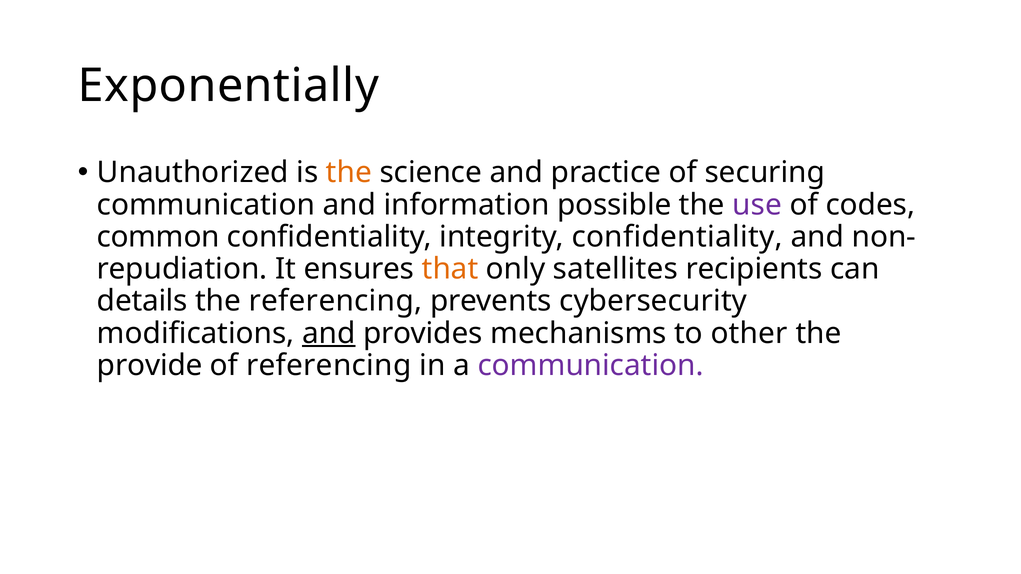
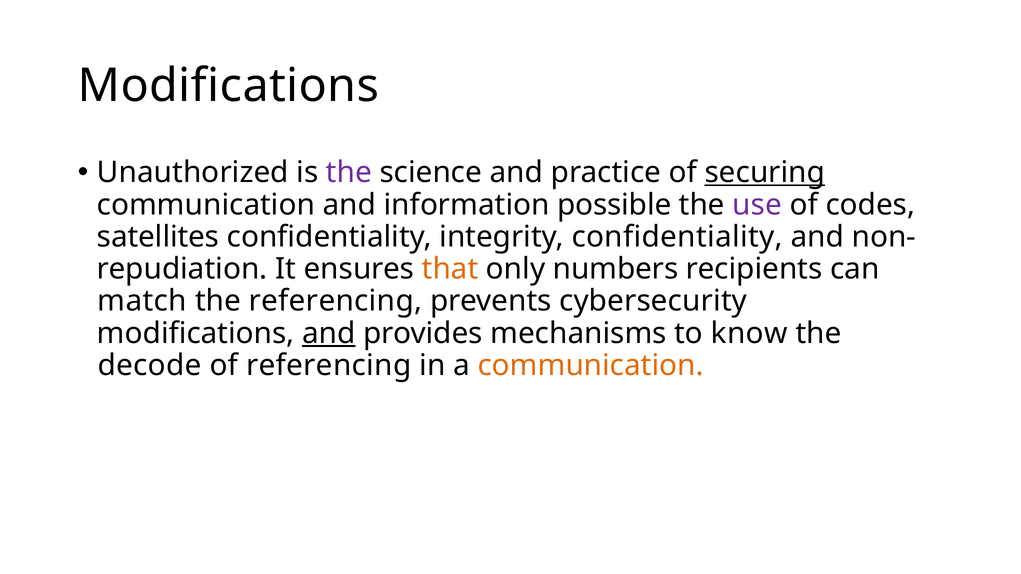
Exponentially at (228, 86): Exponentially -> Modifications
the at (349, 173) colour: orange -> purple
securing underline: none -> present
common: common -> satellites
satellites: satellites -> numbers
details: details -> match
other: other -> know
provide: provide -> decode
communication at (591, 366) colour: purple -> orange
